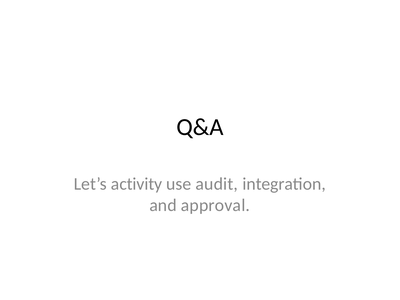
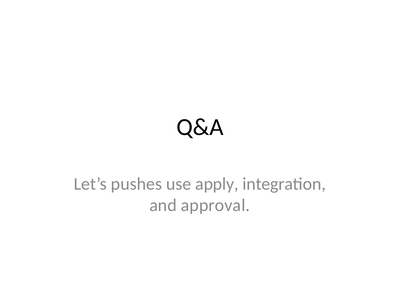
activity: activity -> pushes
audit: audit -> apply
